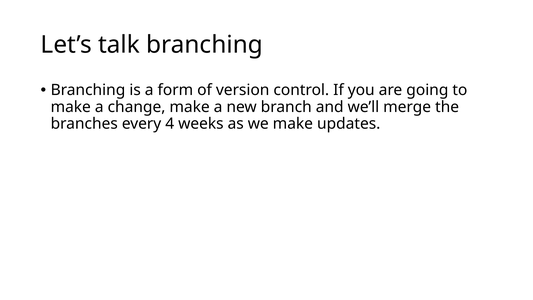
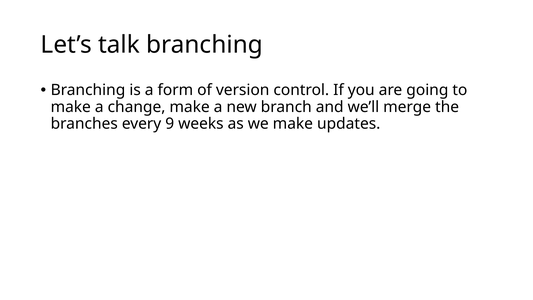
4: 4 -> 9
